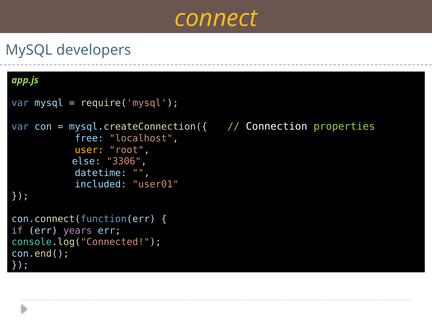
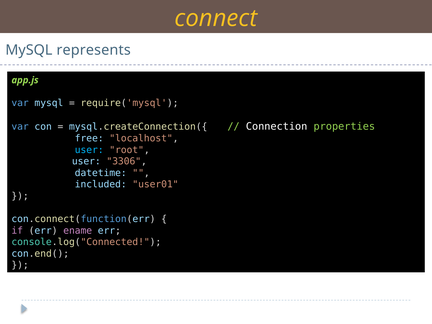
developers: developers -> represents
user at (89, 150) colour: yellow -> light blue
else at (86, 161): else -> user
years: years -> ename
